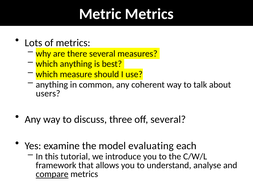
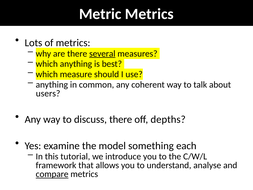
several at (102, 54) underline: none -> present
discuss three: three -> there
off several: several -> depths
evaluating: evaluating -> something
